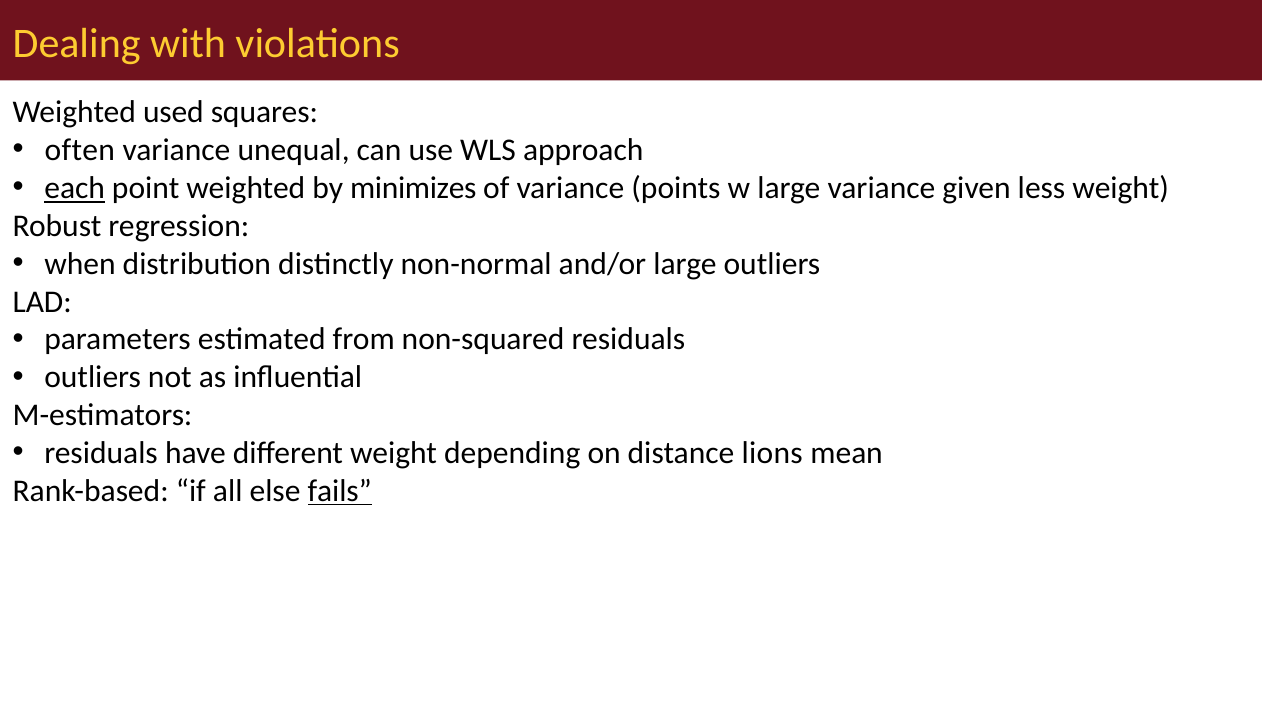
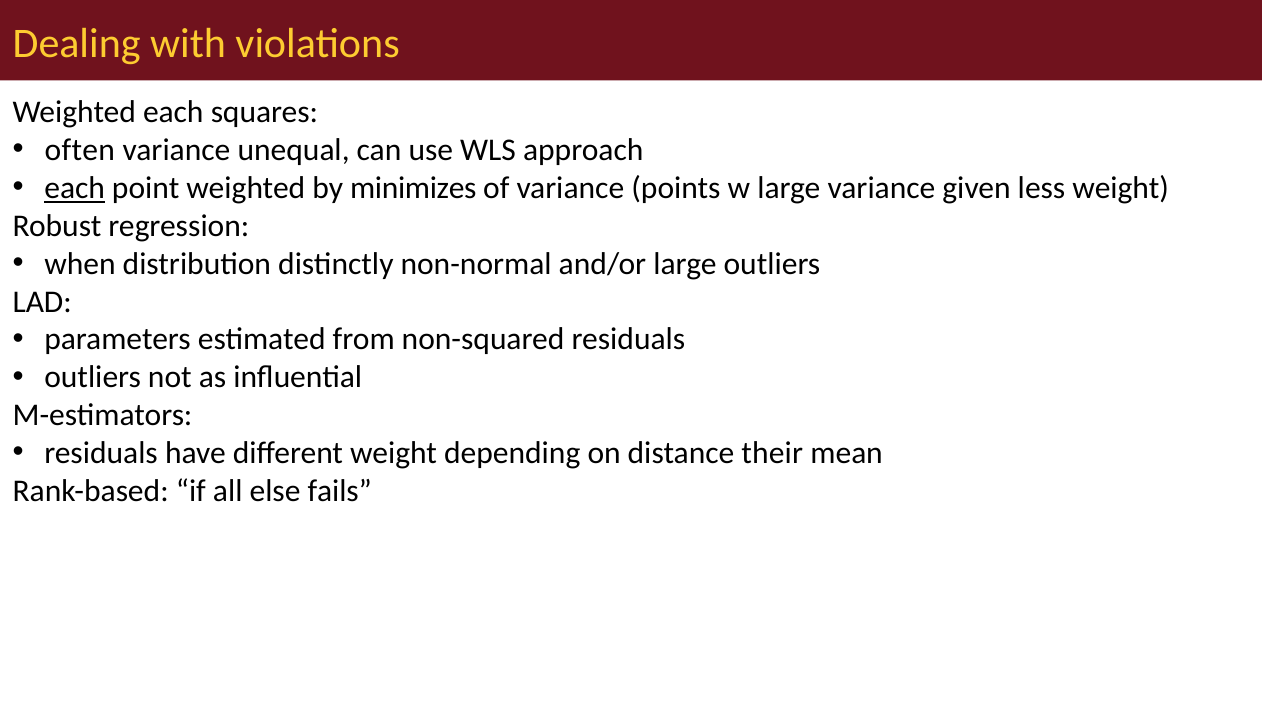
Weighted used: used -> each
lions: lions -> their
fails underline: present -> none
